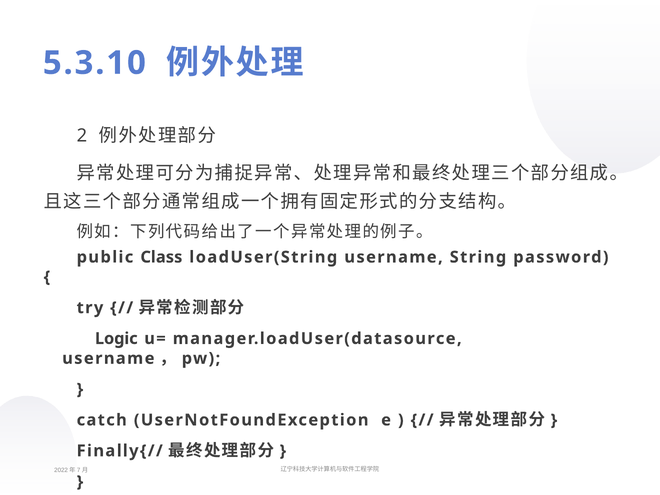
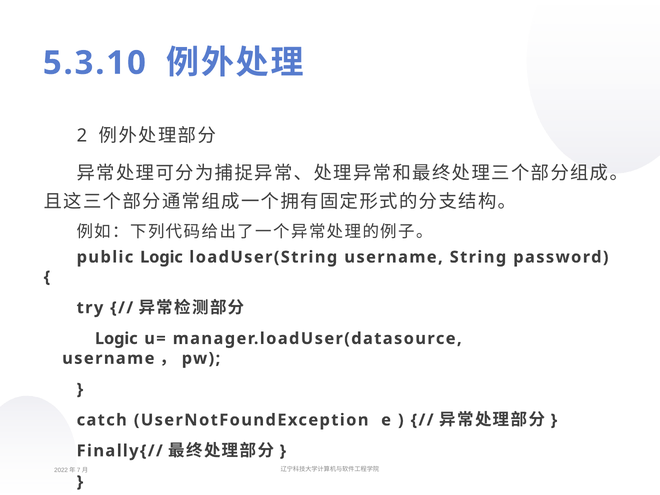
public Class: Class -> Logic
